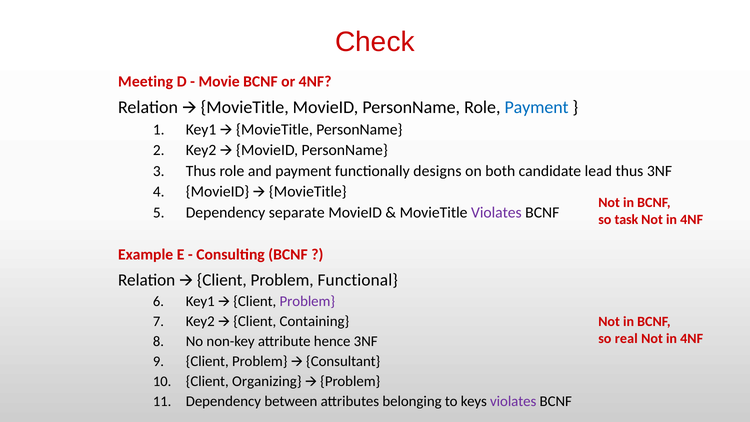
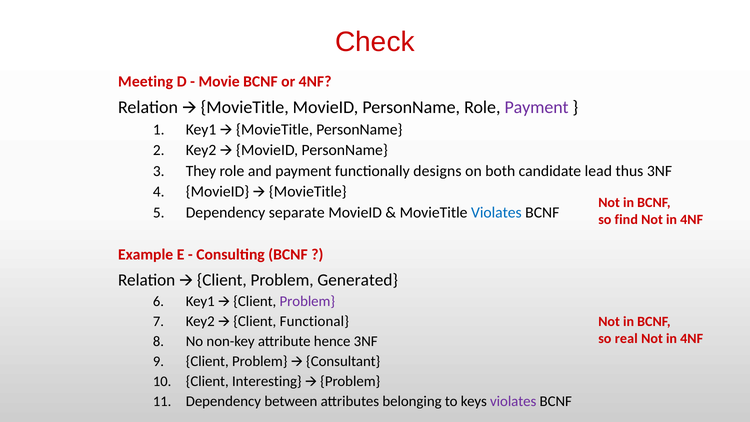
Payment at (537, 107) colour: blue -> purple
Thus at (201, 171): Thus -> They
Violates at (496, 213) colour: purple -> blue
task: task -> find
Functional: Functional -> Generated
Containing: Containing -> Functional
Organizing: Organizing -> Interesting
